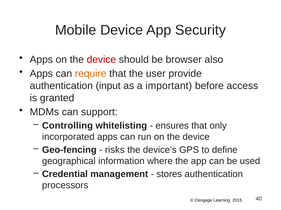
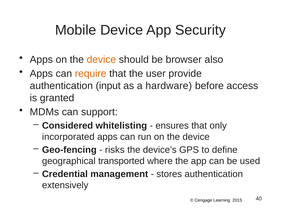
device at (101, 60) colour: red -> orange
important: important -> hardware
Controlling: Controlling -> Considered
information: information -> transported
processors: processors -> extensively
